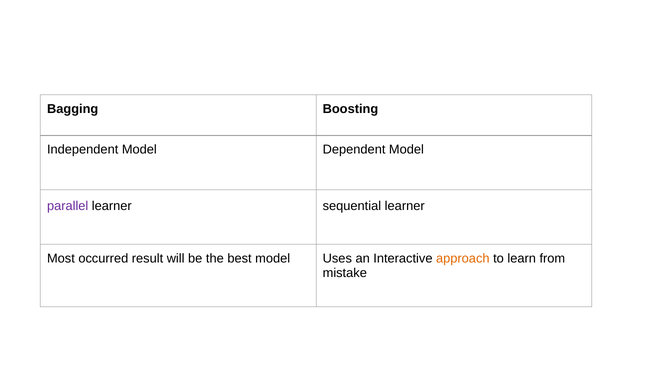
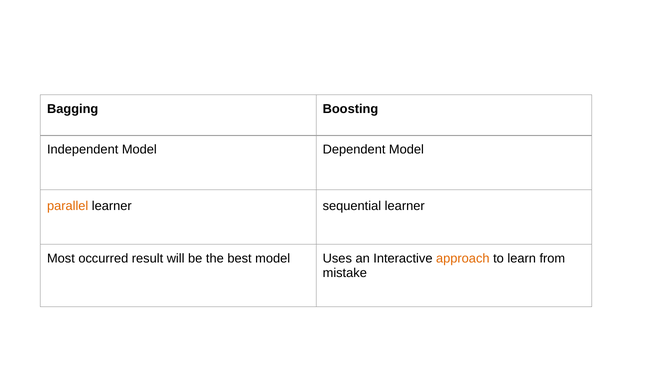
parallel colour: purple -> orange
